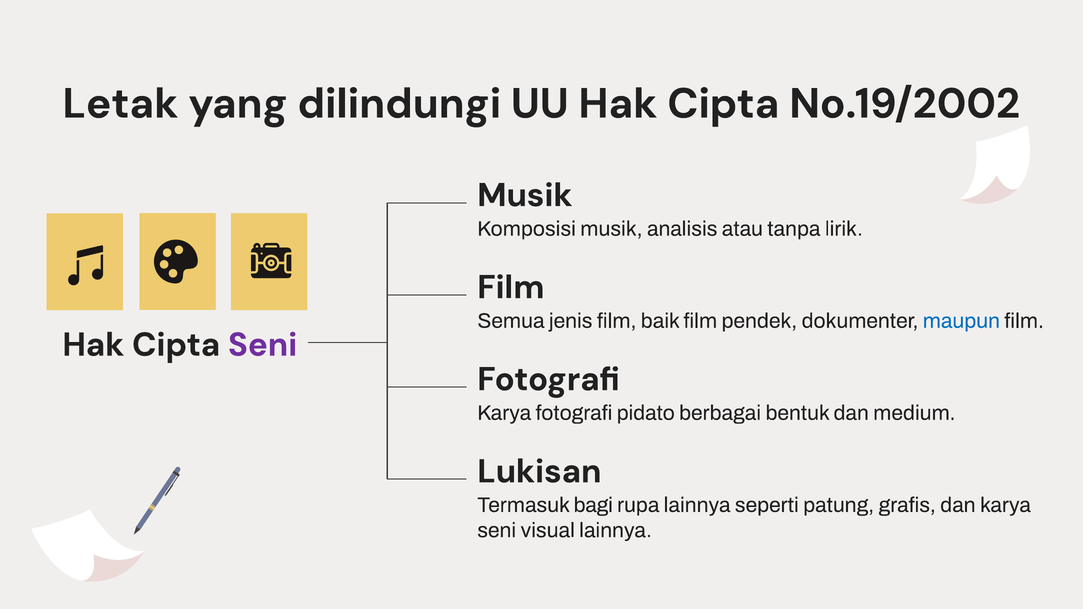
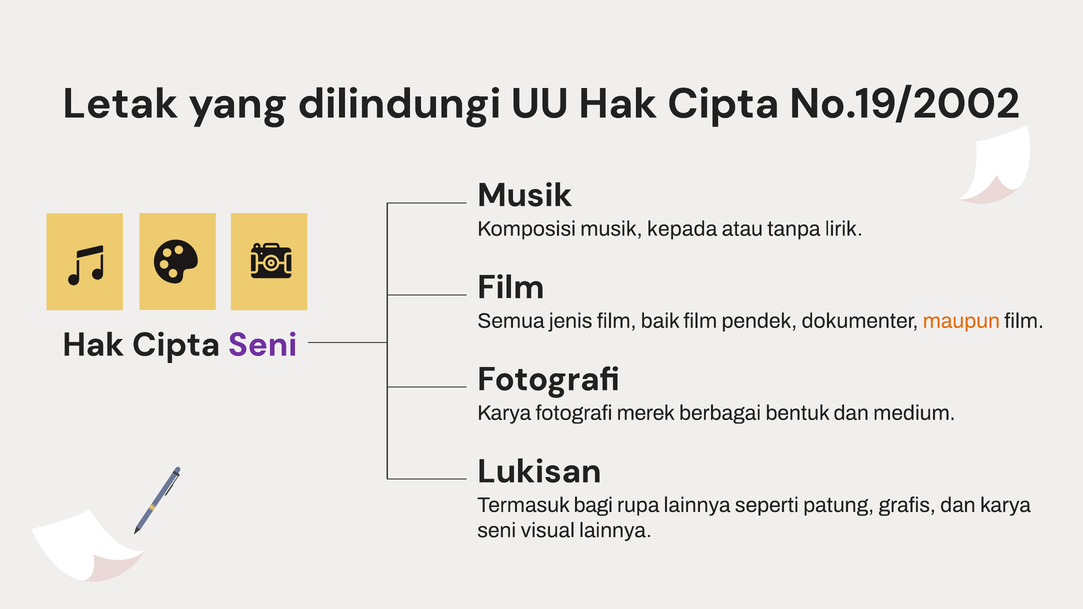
analisis: analisis -> kepada
maupun colour: blue -> orange
pidato: pidato -> merek
